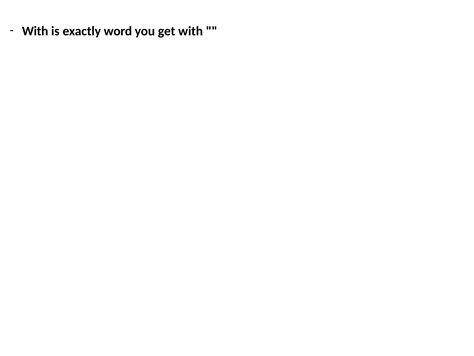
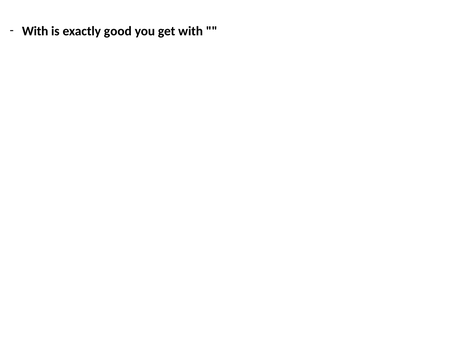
word: word -> good
